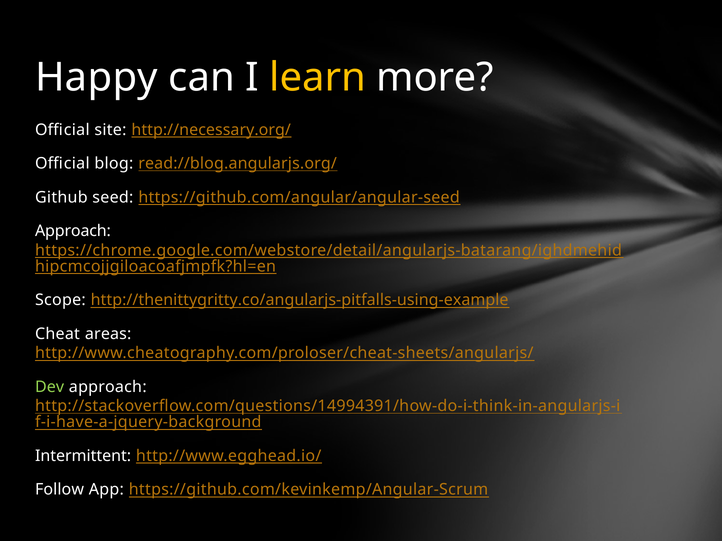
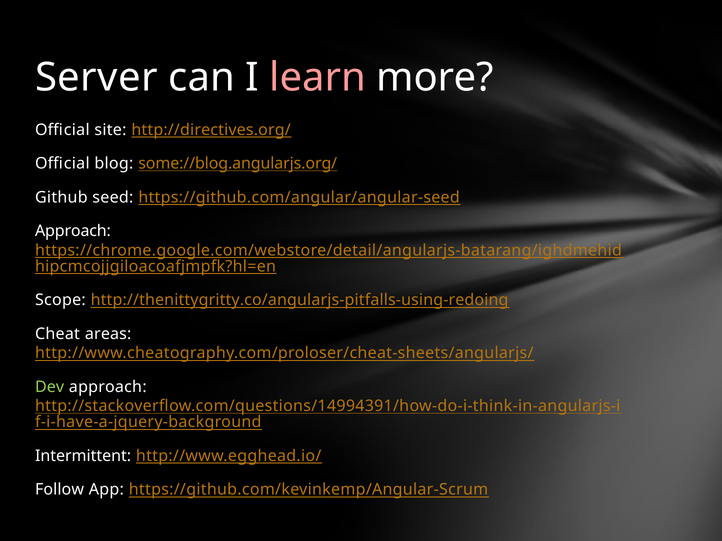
Happy: Happy -> Server
learn colour: yellow -> pink
http://necessary.org/: http://necessary.org/ -> http://directives.org/
read://blog.angularjs.org/: read://blog.angularjs.org/ -> some://blog.angularjs.org/
http://thenittygritty.co/angularjs-pitfalls-using-example: http://thenittygritty.co/angularjs-pitfalls-using-example -> http://thenittygritty.co/angularjs-pitfalls-using-redoing
